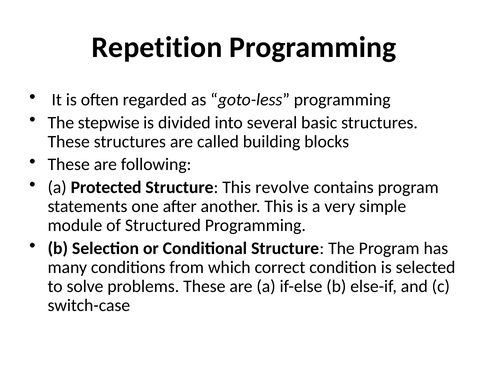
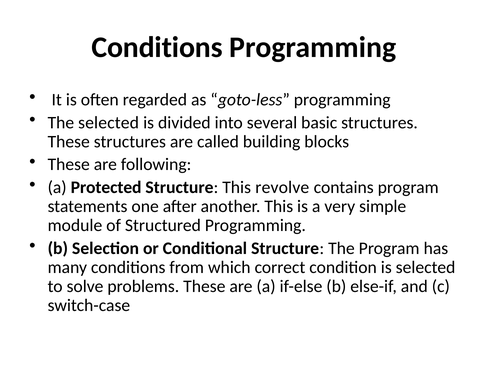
Repetition at (157, 47): Repetition -> Conditions
The stepwise: stepwise -> selected
